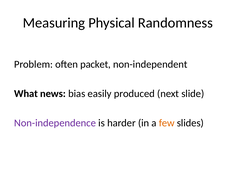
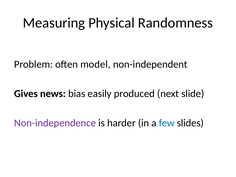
packet: packet -> model
What: What -> Gives
few colour: orange -> blue
